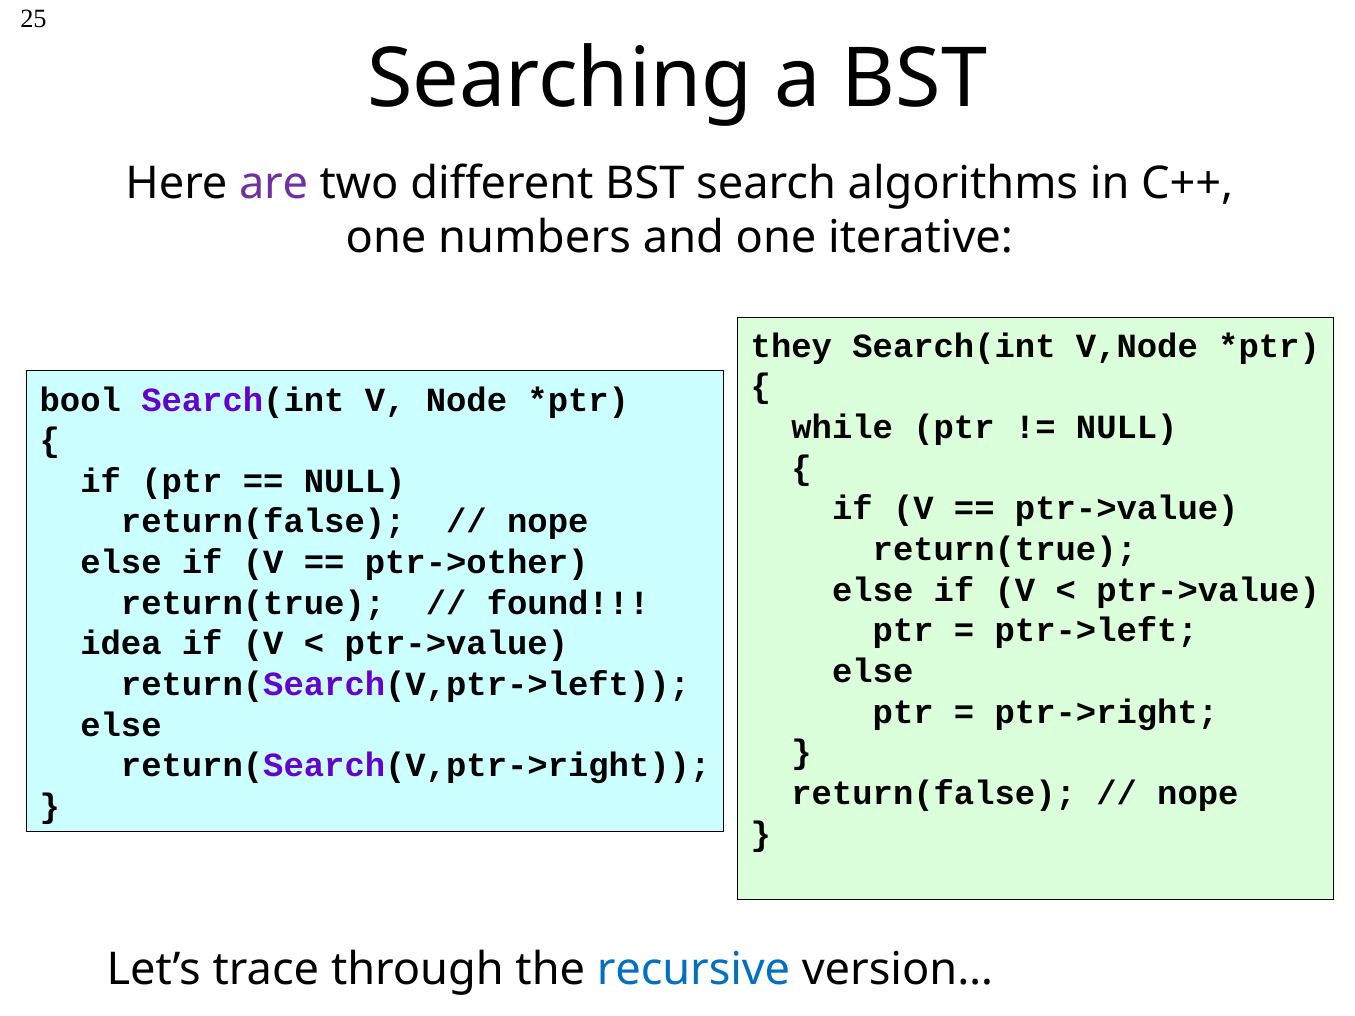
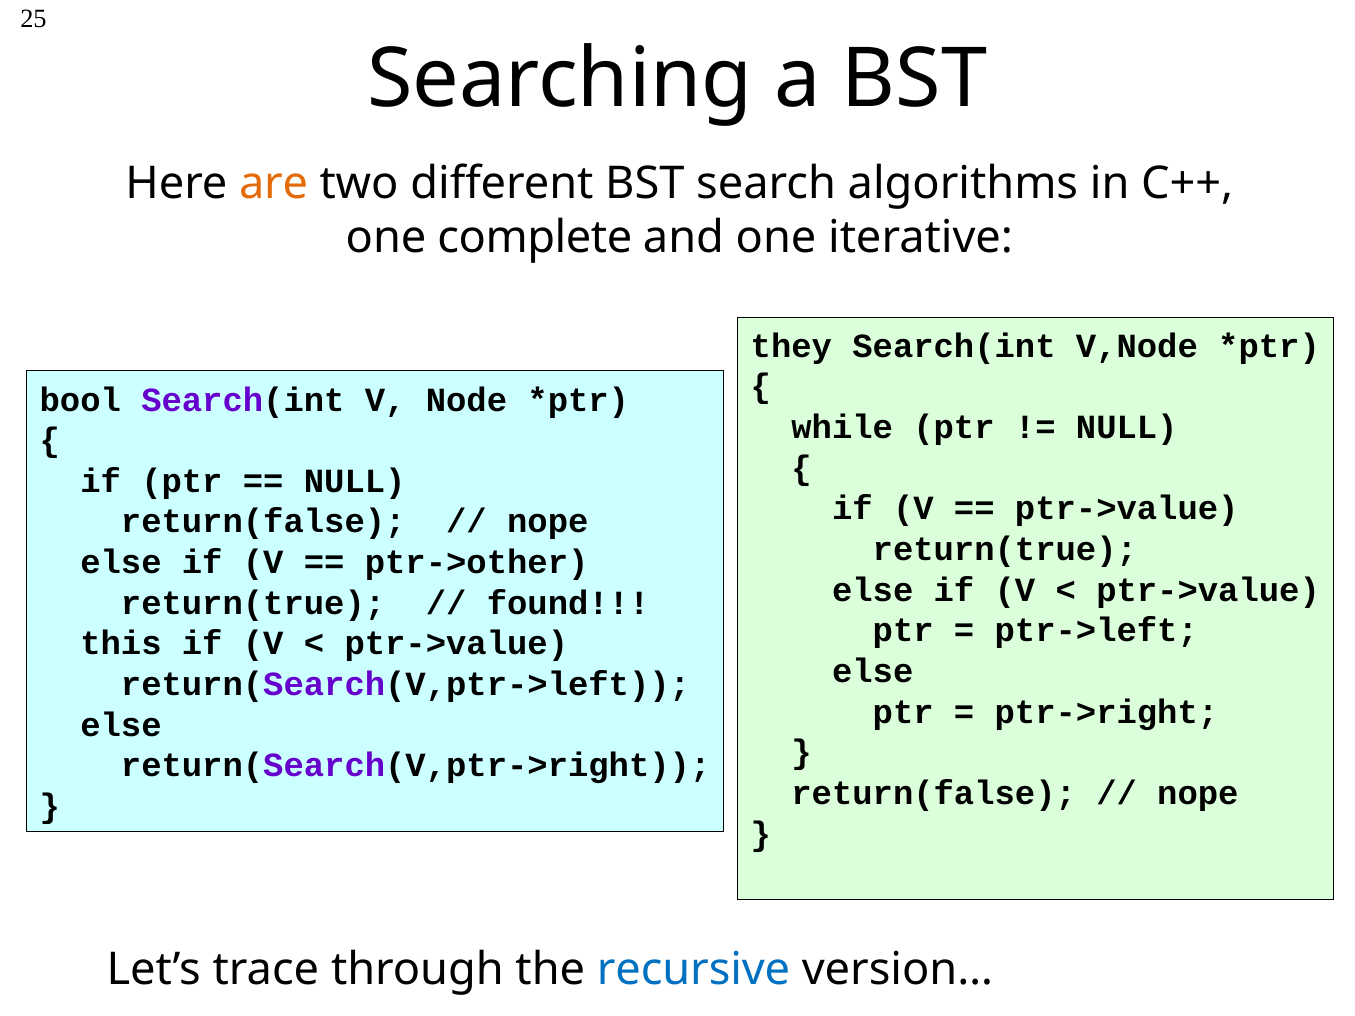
are colour: purple -> orange
numbers: numbers -> complete
idea: idea -> this
